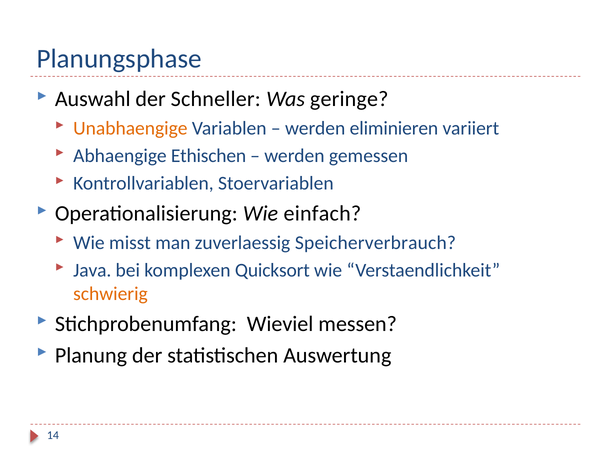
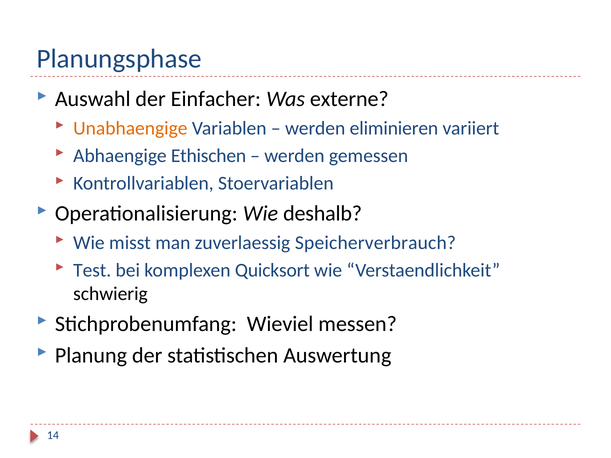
Schneller: Schneller -> Einfacher
geringe: geringe -> externe
einfach: einfach -> deshalb
Java: Java -> Test
schwierig colour: orange -> black
